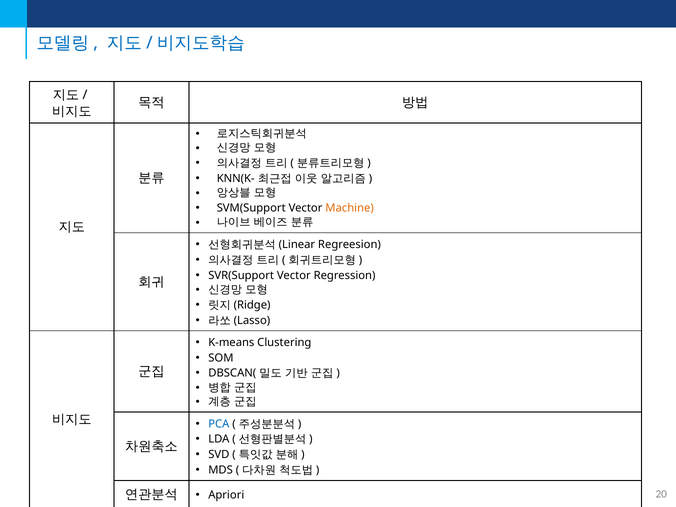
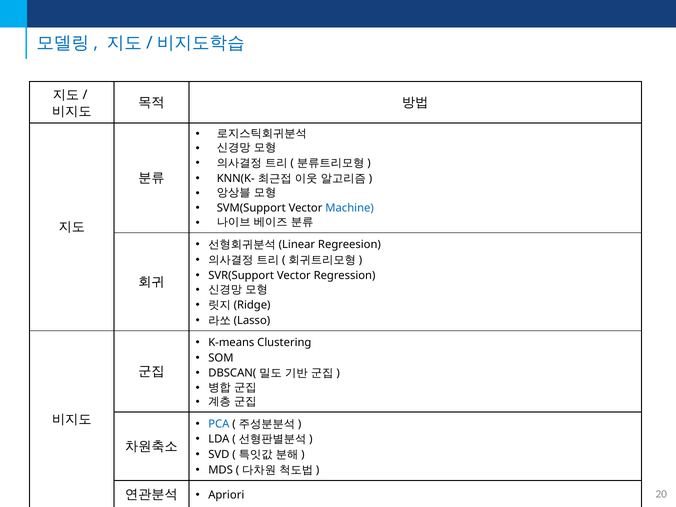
Machine colour: orange -> blue
